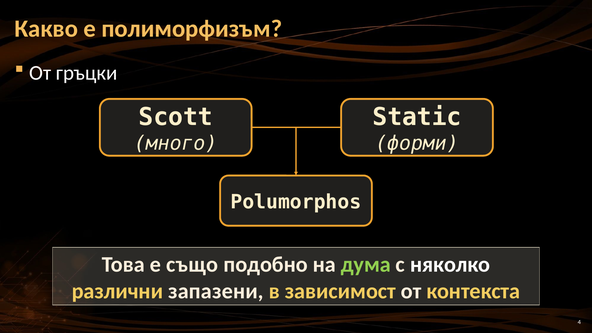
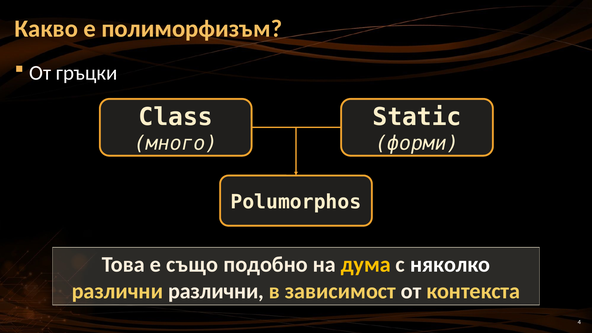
Scott: Scott -> Class
дума colour: light green -> yellow
различни запазени: запазени -> различни
